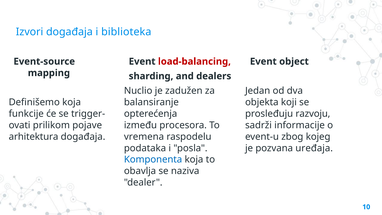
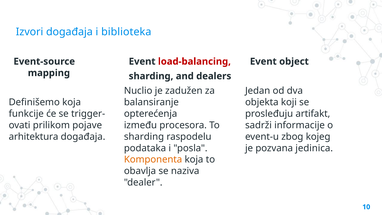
razvoju: razvoju -> artifakt
vremena at (144, 137): vremena -> sharding
uređaja: uređaja -> jedinica
Komponenta colour: blue -> orange
